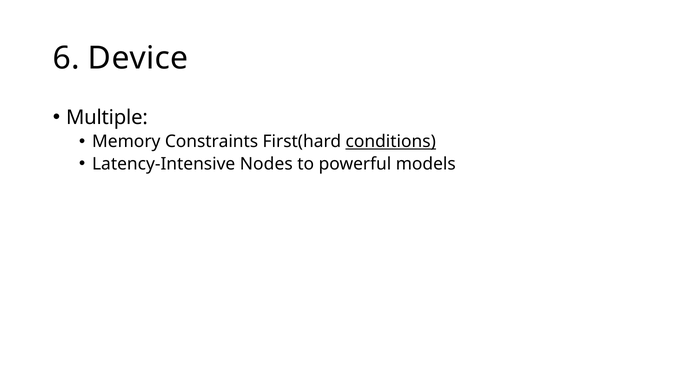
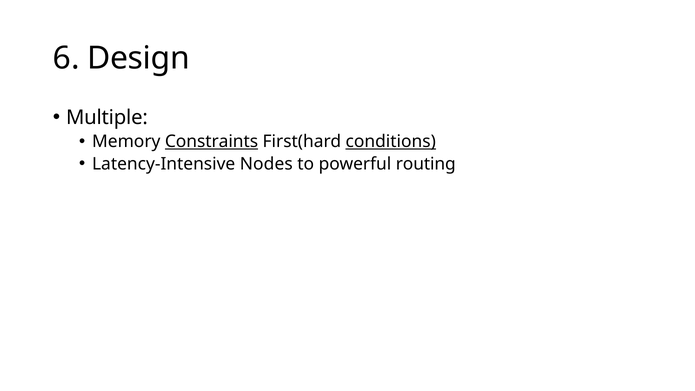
Device: Device -> Design
Constraints underline: none -> present
models: models -> routing
